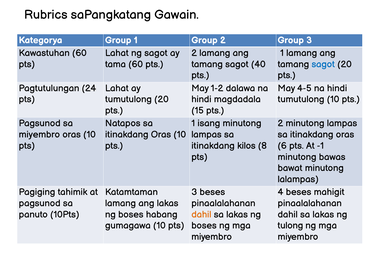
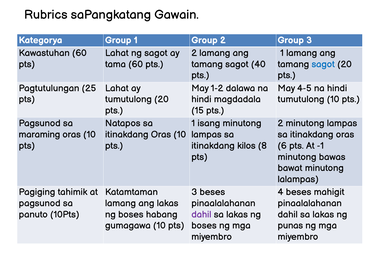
24: 24 -> 25
miyembro at (39, 135): miyembro -> maraming
dahil at (201, 215) colour: orange -> purple
tulong: tulong -> punas
